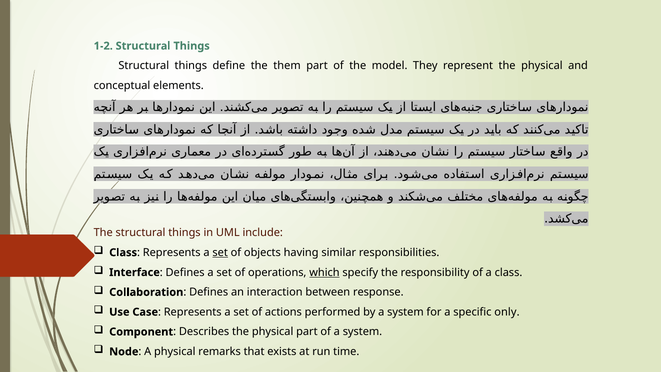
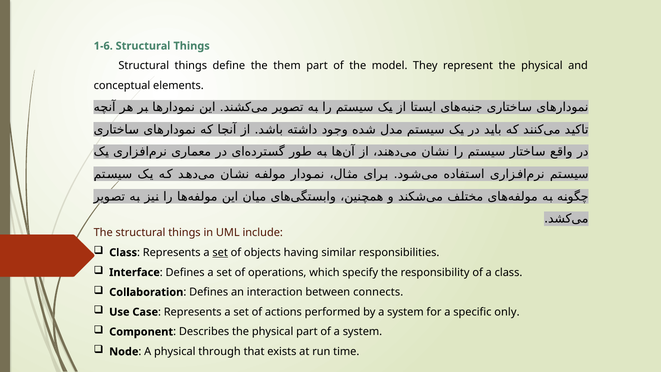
1-2: 1-2 -> 1-6
which underline: present -> none
response: response -> connects
remarks: remarks -> through
